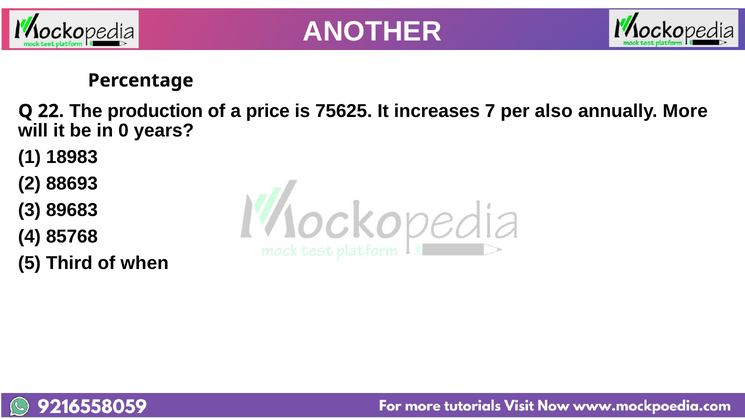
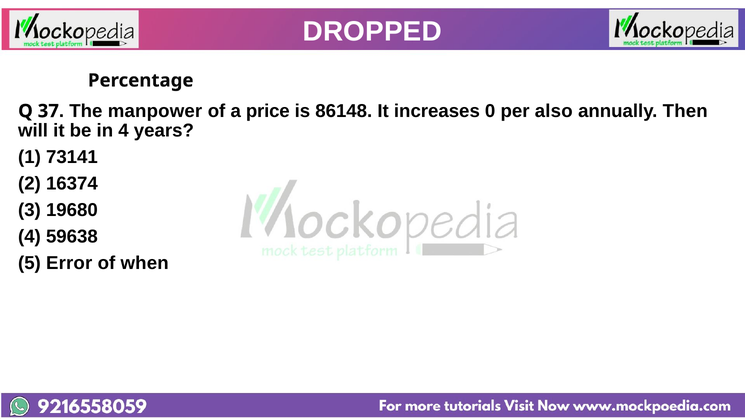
ANOTHER: ANOTHER -> DROPPED
22: 22 -> 37
production: production -> manpower
75625: 75625 -> 86148
7: 7 -> 0
More: More -> Then
in 0: 0 -> 4
18983: 18983 -> 73141
88693: 88693 -> 16374
89683: 89683 -> 19680
85768: 85768 -> 59638
Third: Third -> Error
